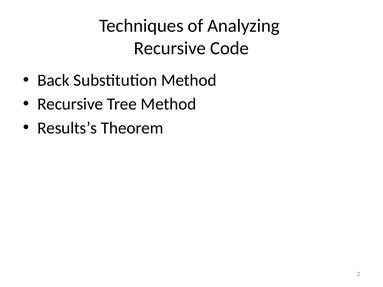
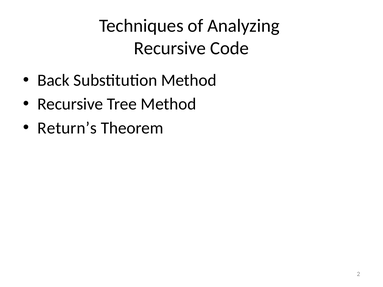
Results’s: Results’s -> Return’s
